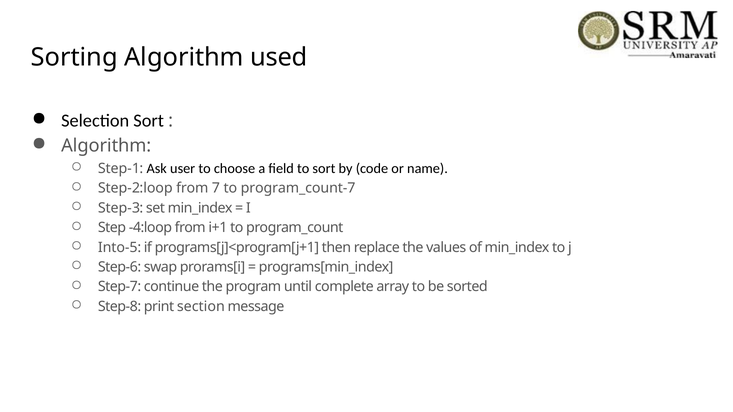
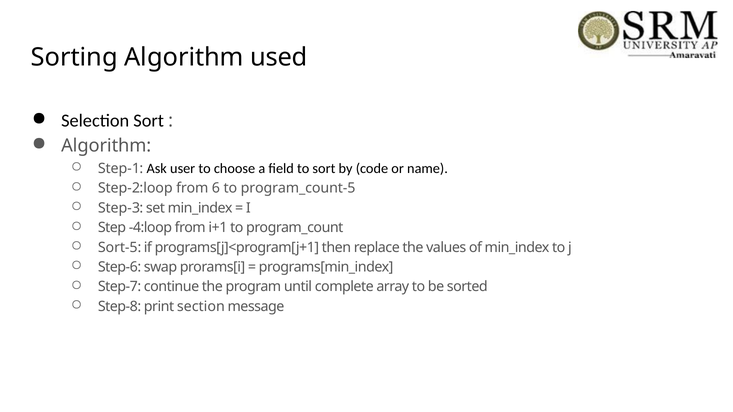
7: 7 -> 6
program_count-7: program_count-7 -> program_count-5
Into-5: Into-5 -> Sort-5
